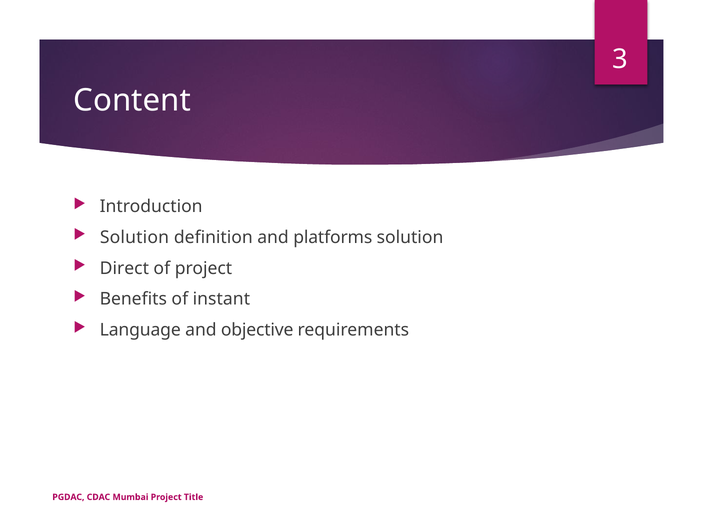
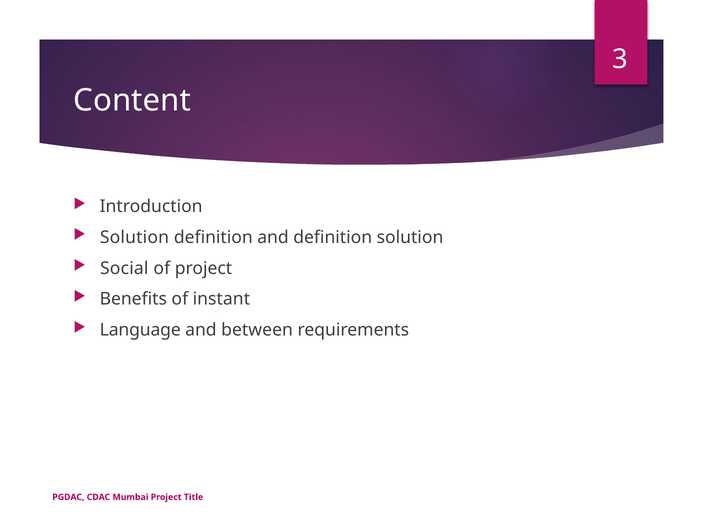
and platforms: platforms -> definition
Direct: Direct -> Social
objective: objective -> between
